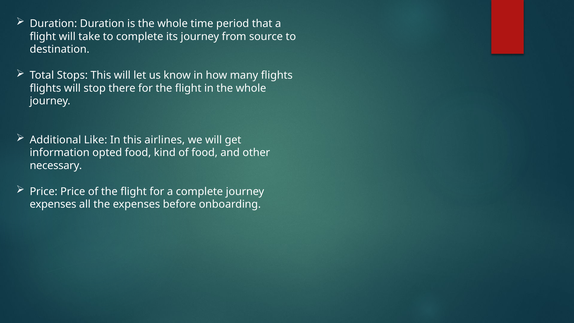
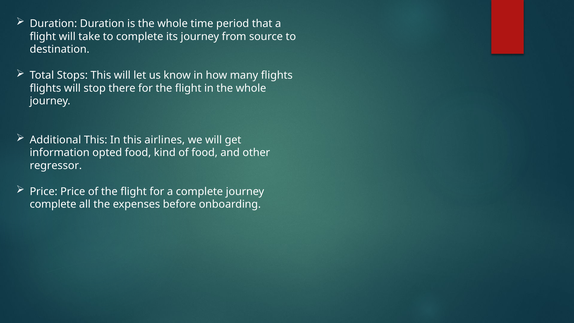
Additional Like: Like -> This
necessary: necessary -> regressor
expenses at (53, 204): expenses -> complete
